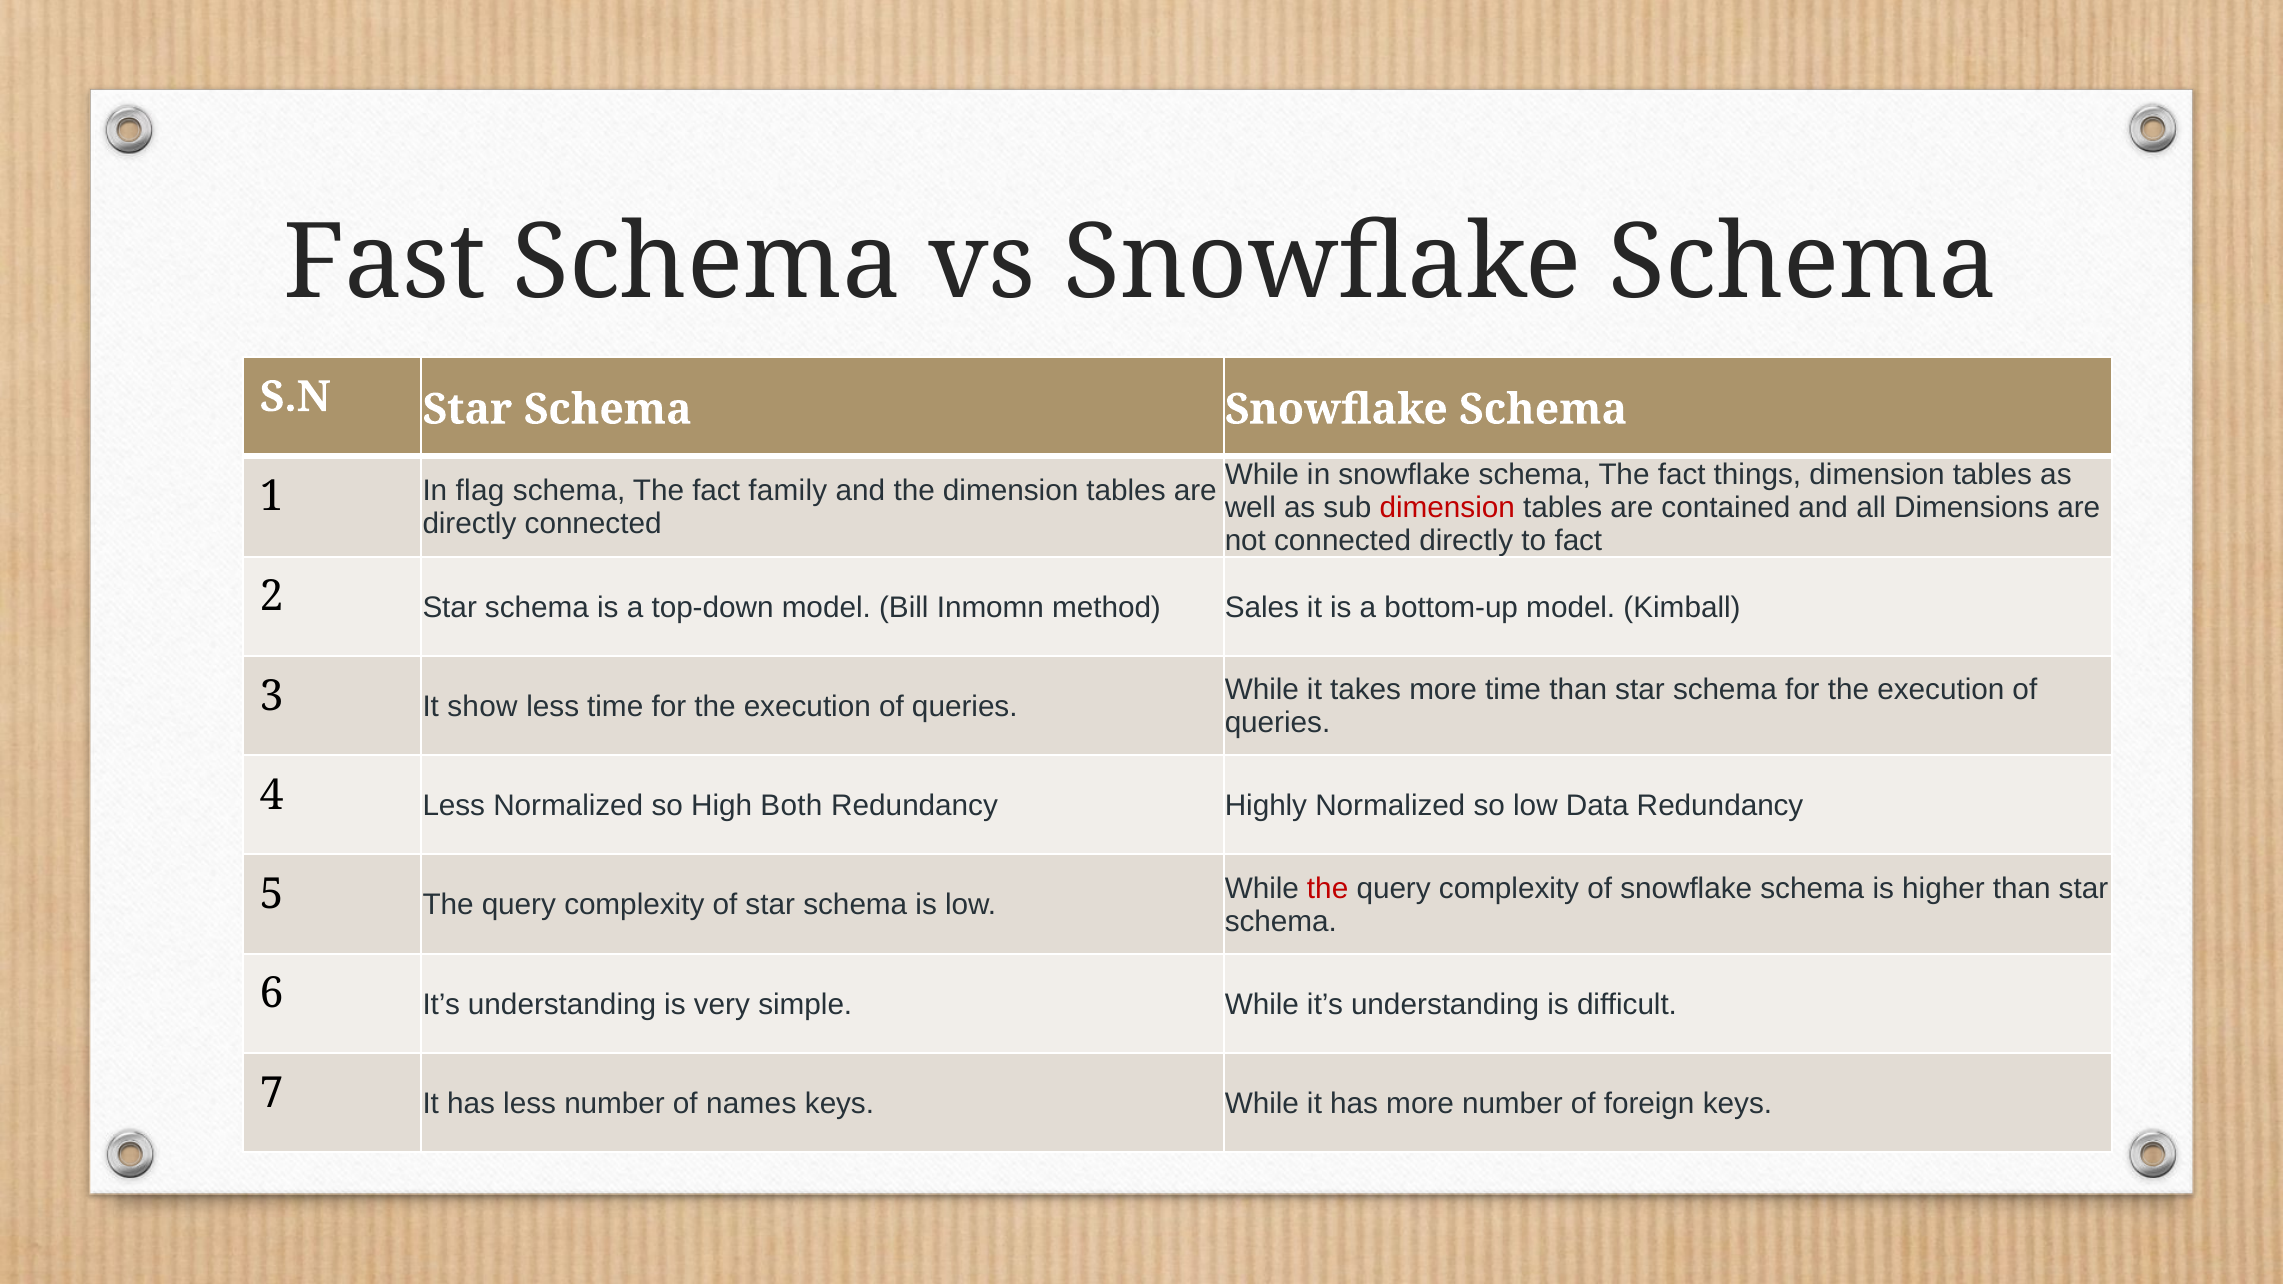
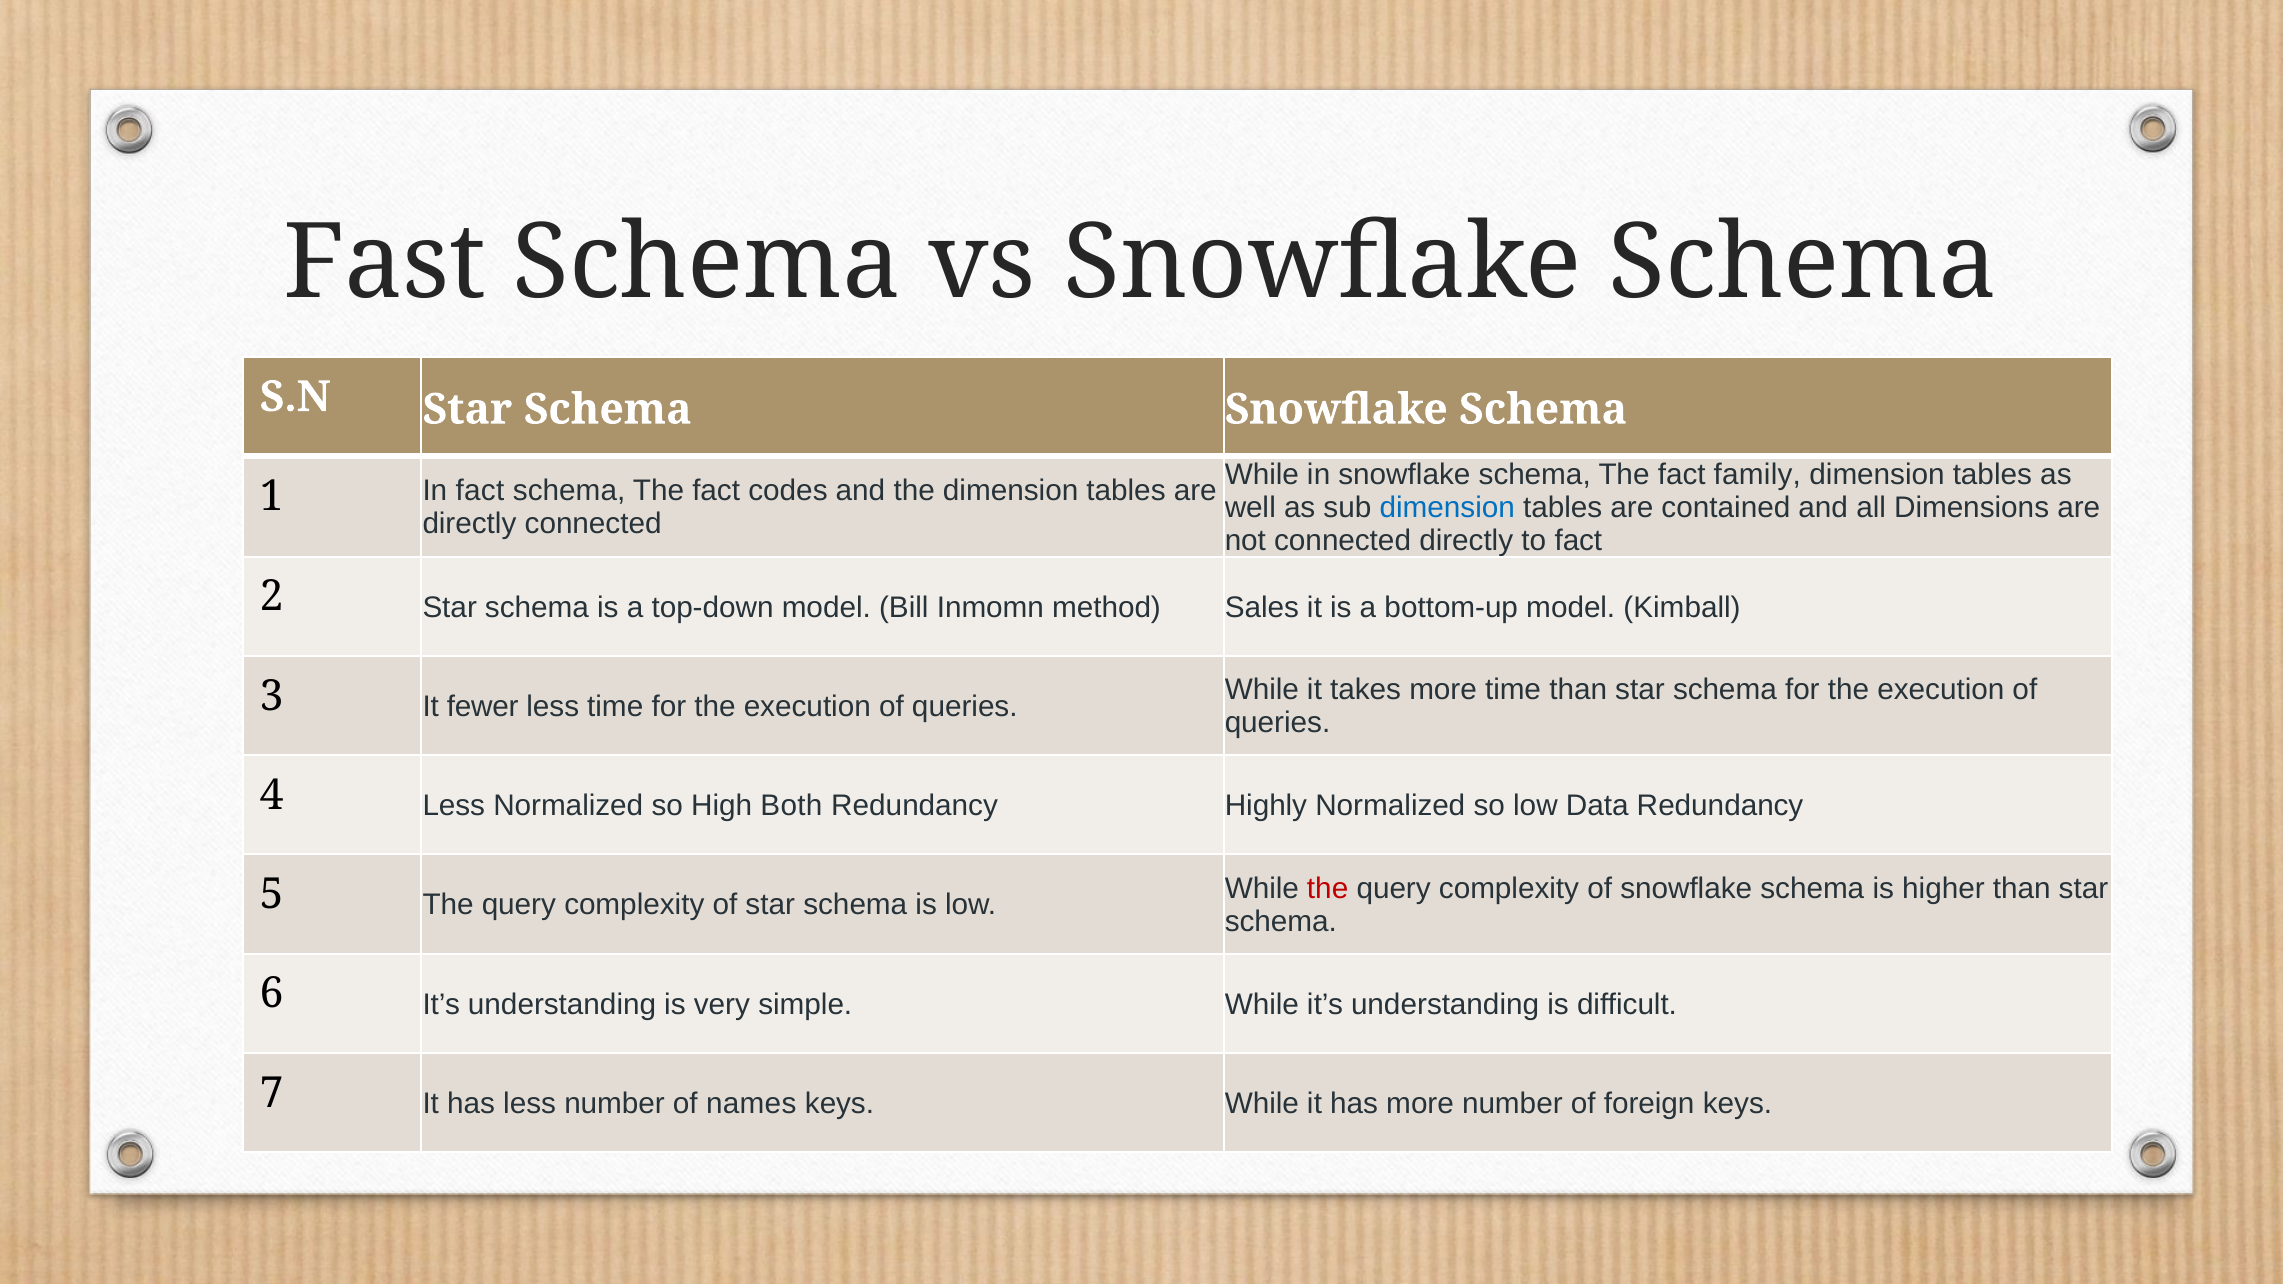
things: things -> family
In flag: flag -> fact
family: family -> codes
dimension at (1447, 507) colour: red -> blue
show: show -> fewer
